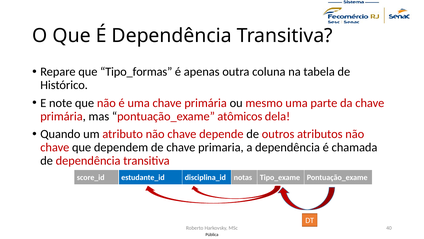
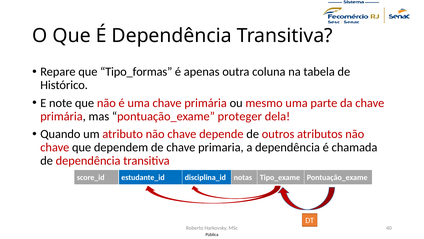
atômicos: atômicos -> proteger
